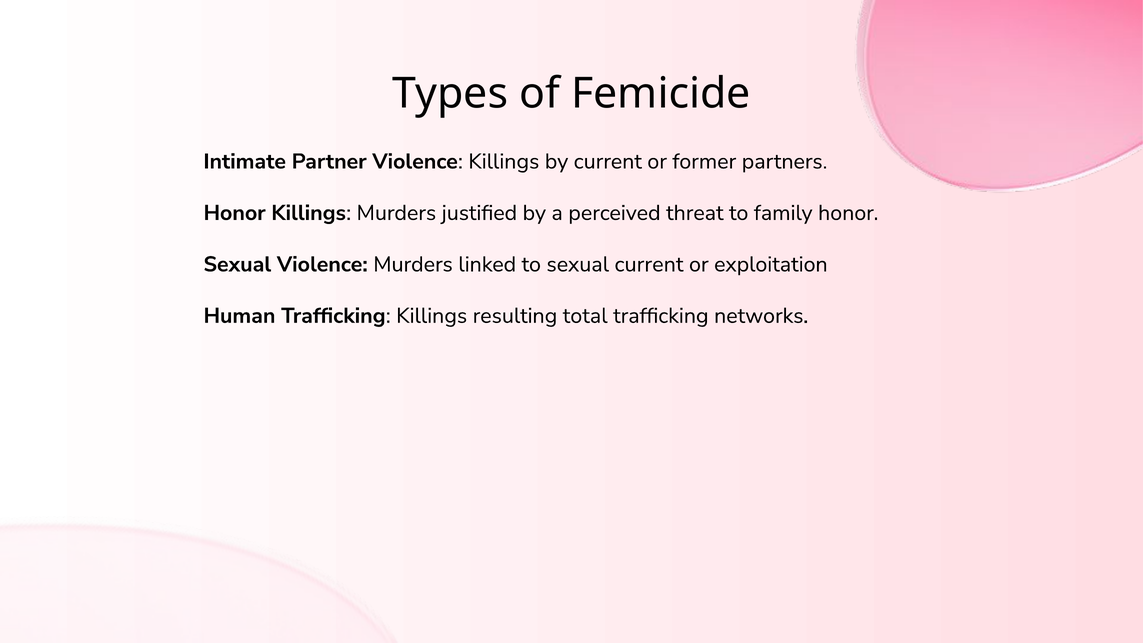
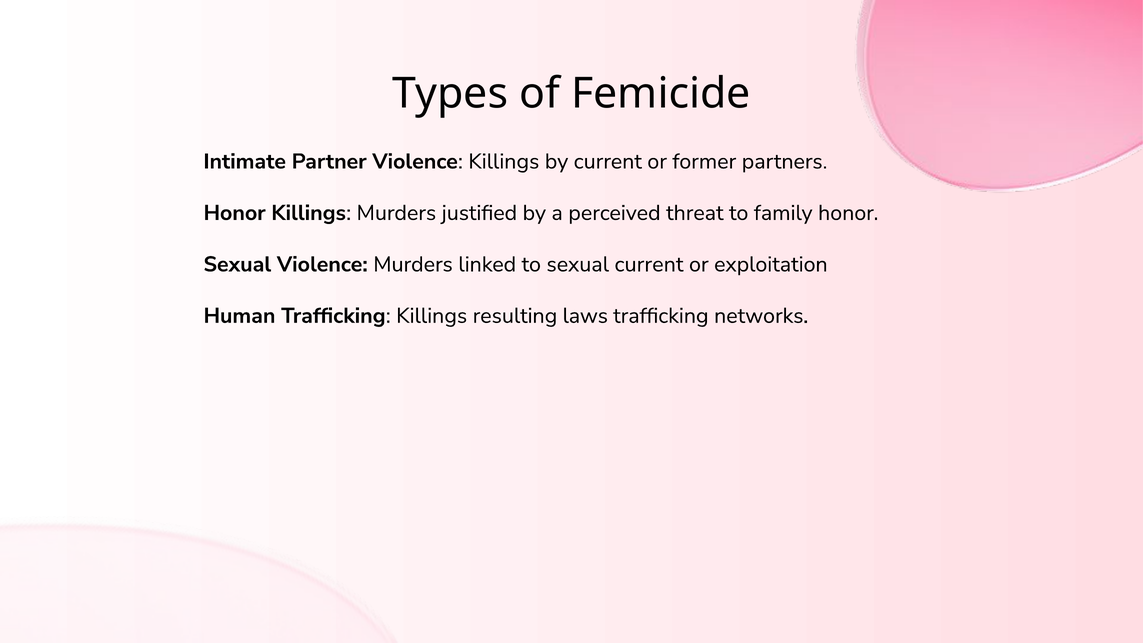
total: total -> laws
